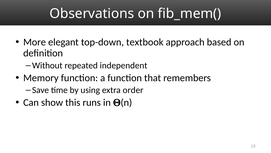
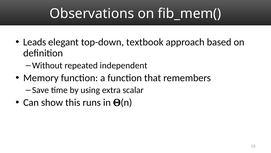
More: More -> Leads
order: order -> scalar
